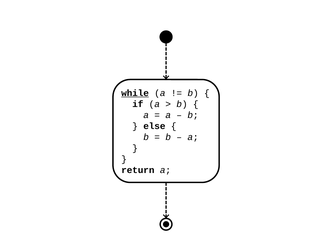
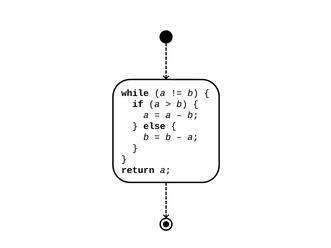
while underline: present -> none
